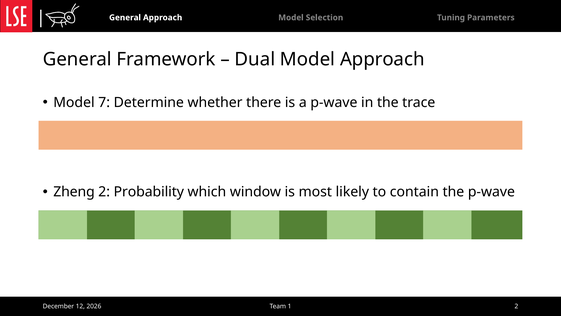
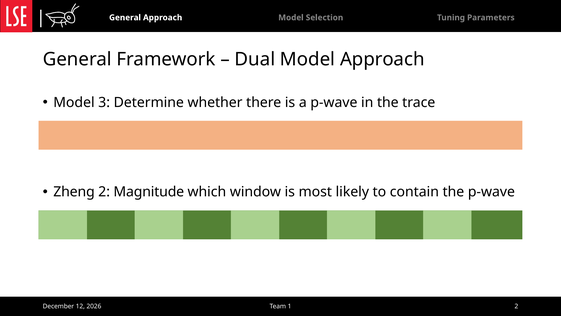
7: 7 -> 3
Probability: Probability -> Magnitude
